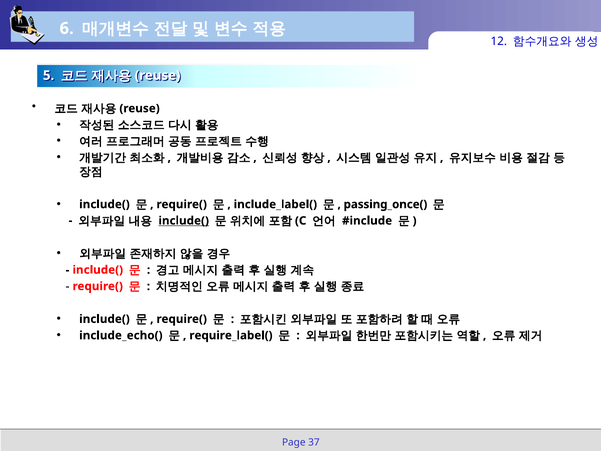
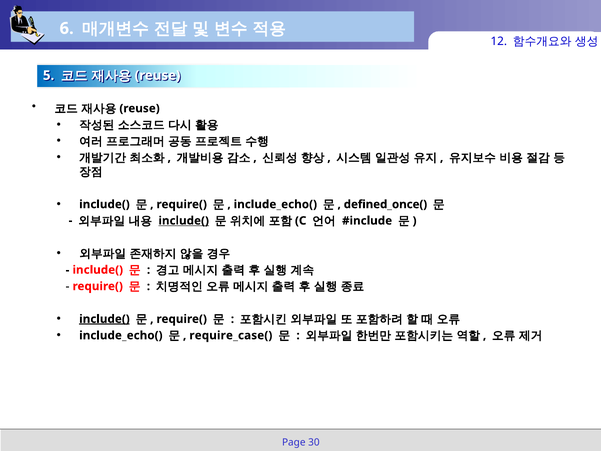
include_label( at (275, 204): include_label( -> include_echo(
passing_once(: passing_once( -> defined_once(
include( at (104, 319) underline: none -> present
require_label(: require_label( -> require_case(
37: 37 -> 30
